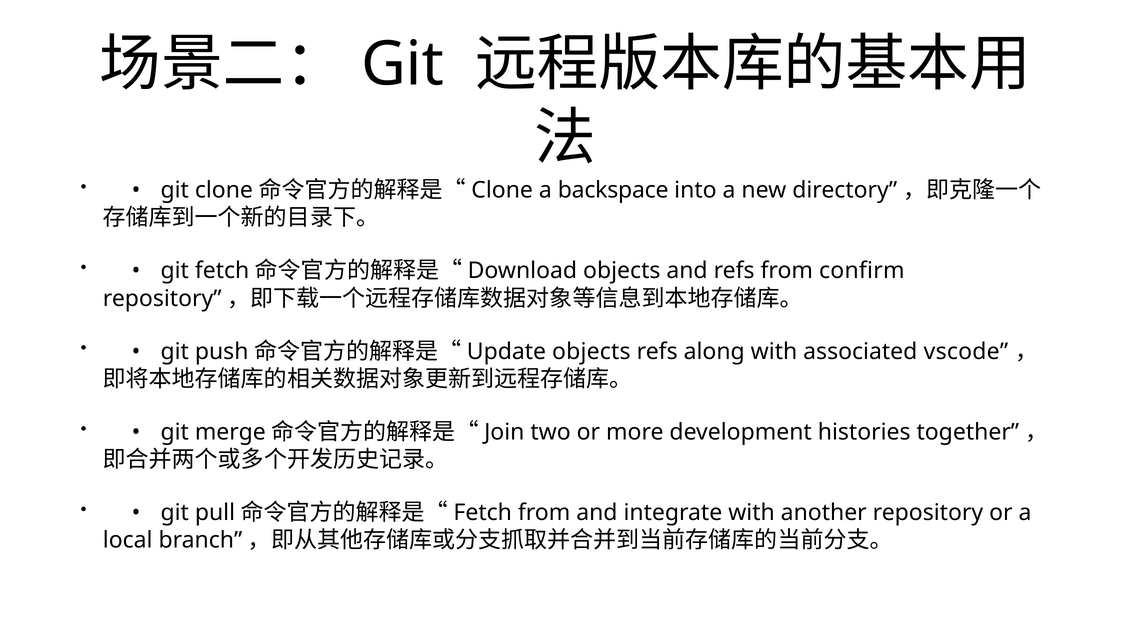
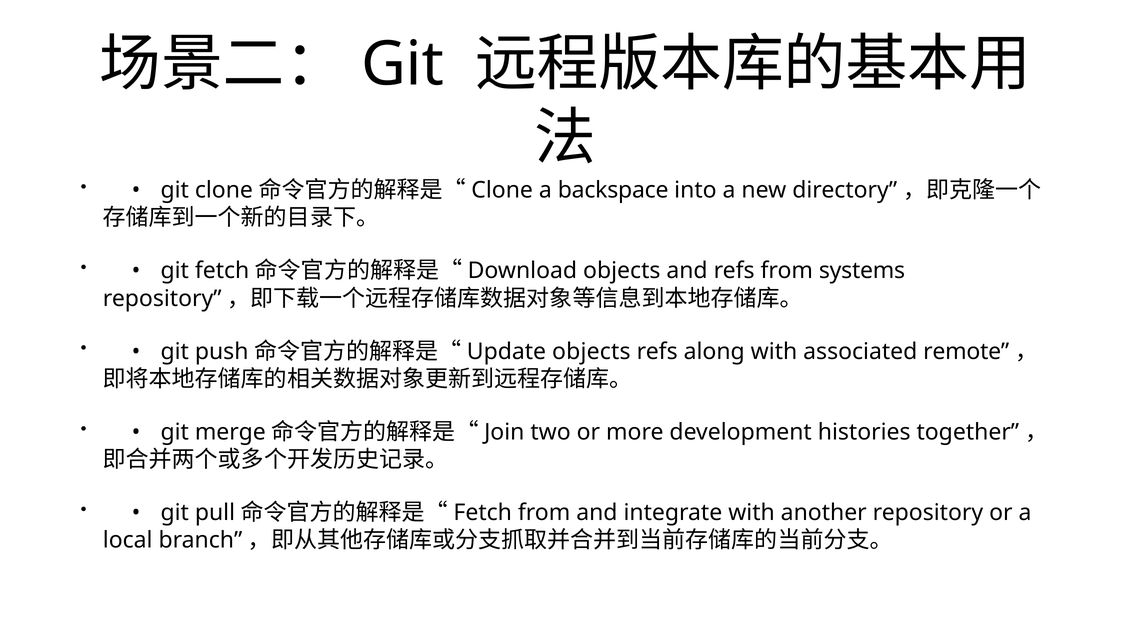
confirm: confirm -> systems
vscode: vscode -> remote
